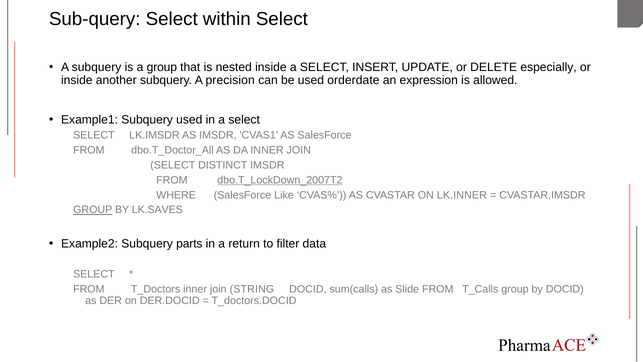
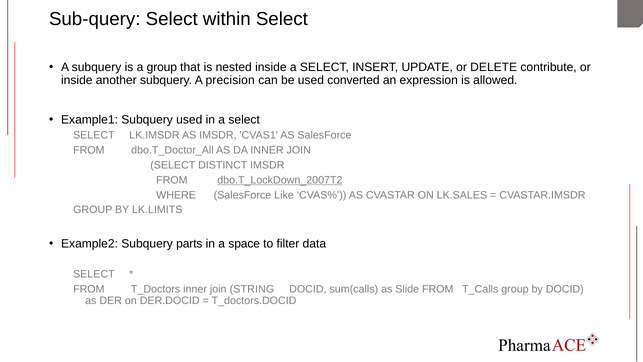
especially: especially -> contribute
orderdate: orderdate -> converted
LK.INNER: LK.INNER -> LK.SALES
GROUP at (93, 210) underline: present -> none
LK.SAVES: LK.SAVES -> LK.LIMITS
return: return -> space
